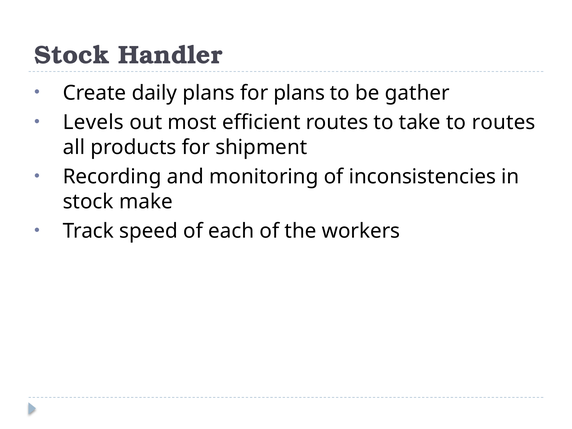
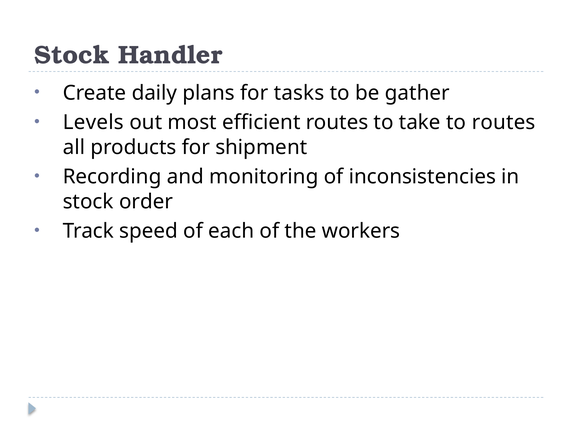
for plans: plans -> tasks
make: make -> order
